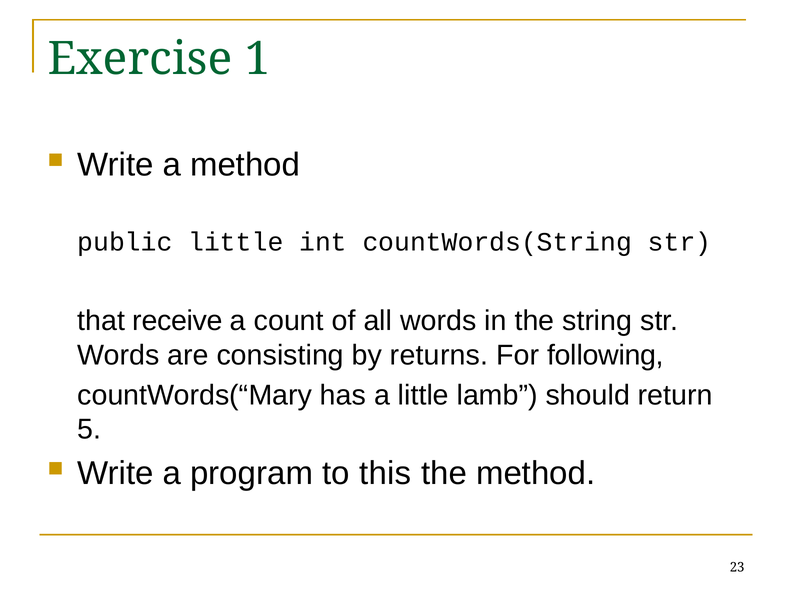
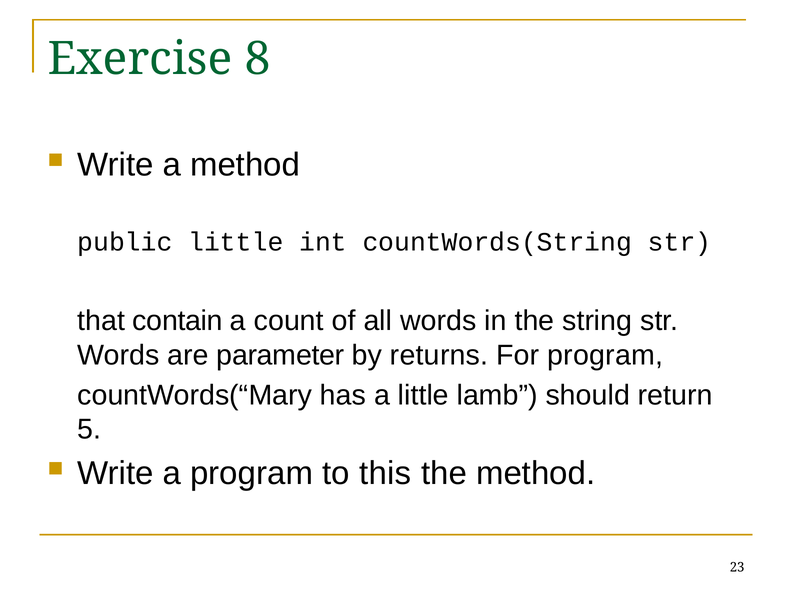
1: 1 -> 8
receive: receive -> contain
consisting: consisting -> parameter
For following: following -> program
